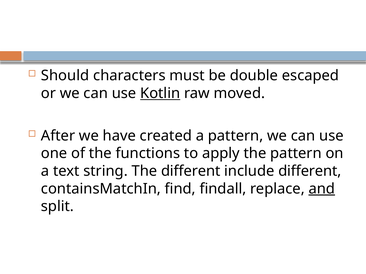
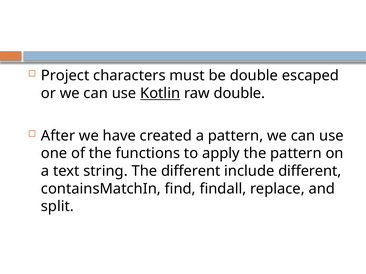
Should: Should -> Project
raw moved: moved -> double
and underline: present -> none
